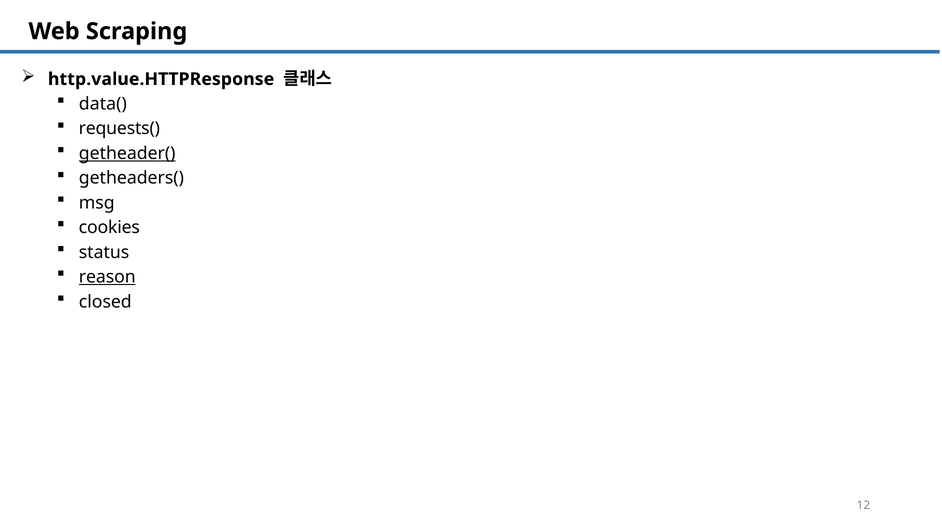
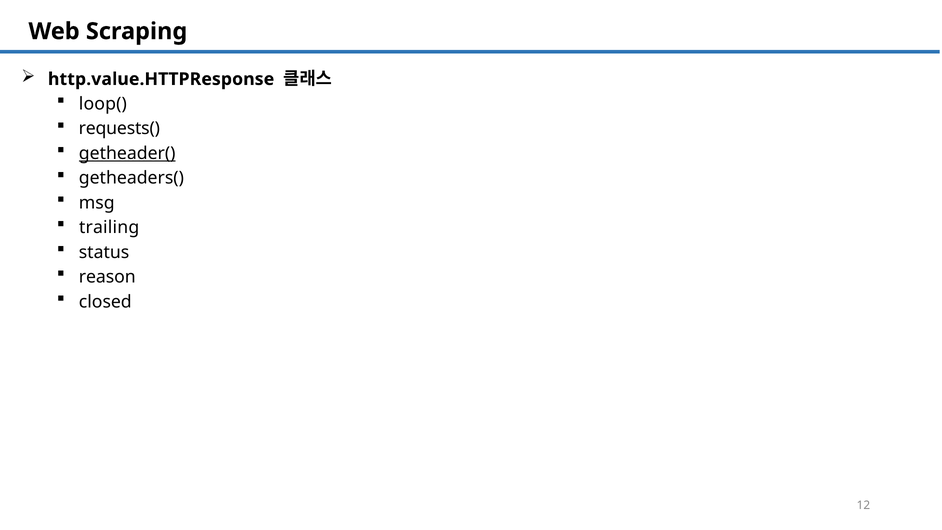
data(: data( -> loop(
cookies: cookies -> trailing
reason underline: present -> none
